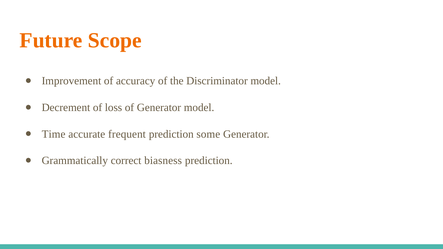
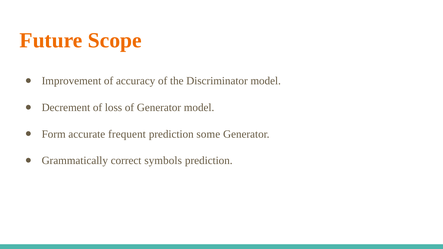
Time: Time -> Form
biasness: biasness -> symbols
